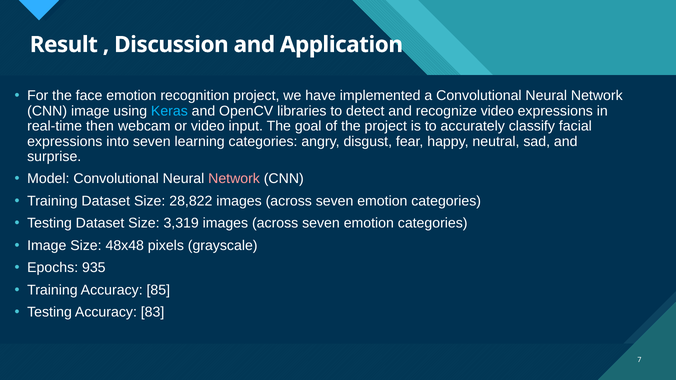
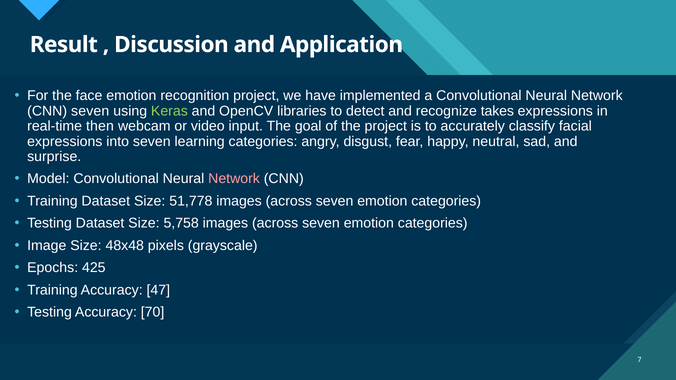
CNN image: image -> seven
Keras colour: light blue -> light green
recognize video: video -> takes
28,822: 28,822 -> 51,778
3,319: 3,319 -> 5,758
935: 935 -> 425
85: 85 -> 47
83: 83 -> 70
